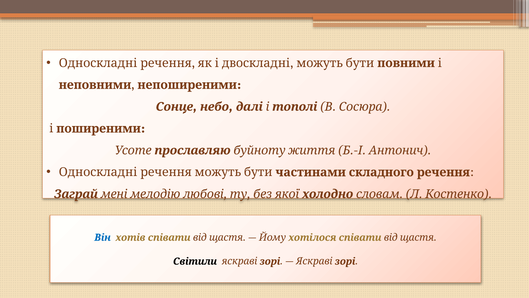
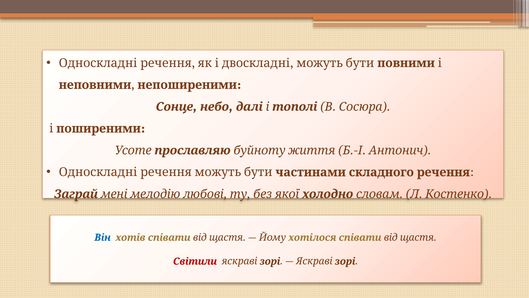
Світили colour: black -> red
